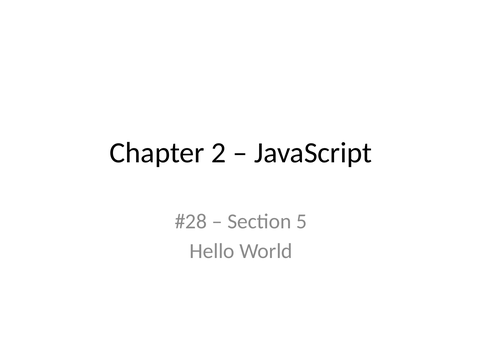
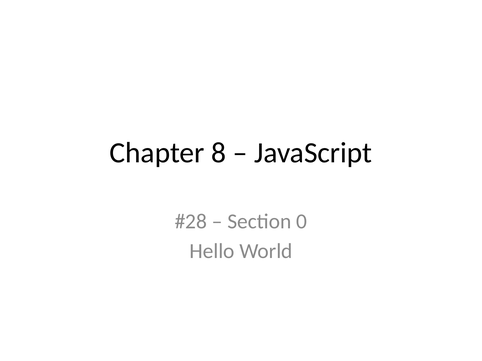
2: 2 -> 8
5: 5 -> 0
